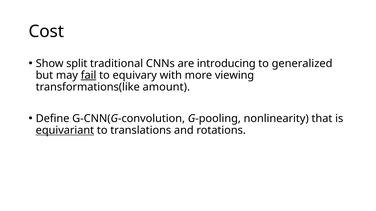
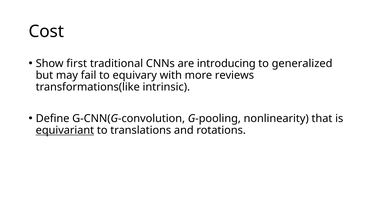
split: split -> first
fail underline: present -> none
viewing: viewing -> reviews
amount: amount -> intrinsic
